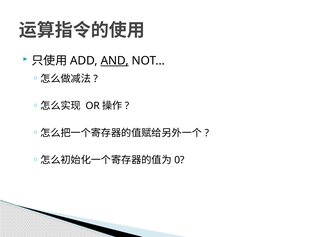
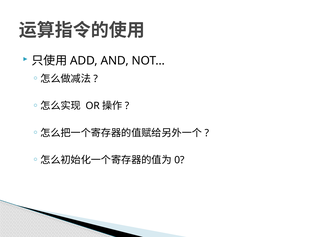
AND underline: present -> none
